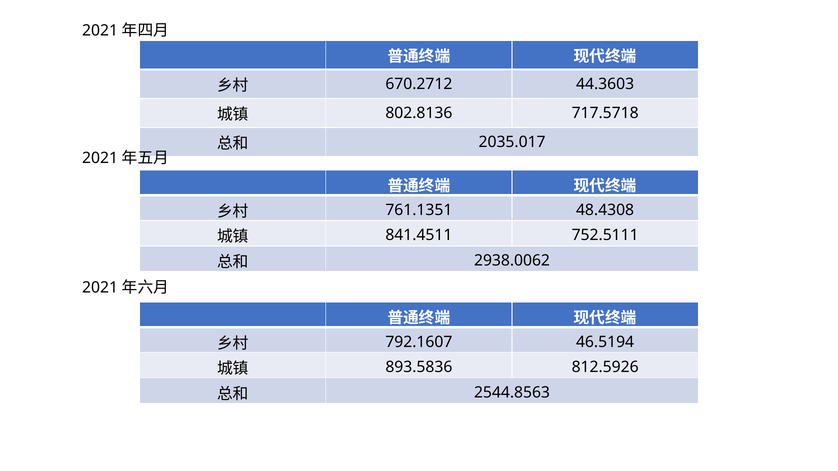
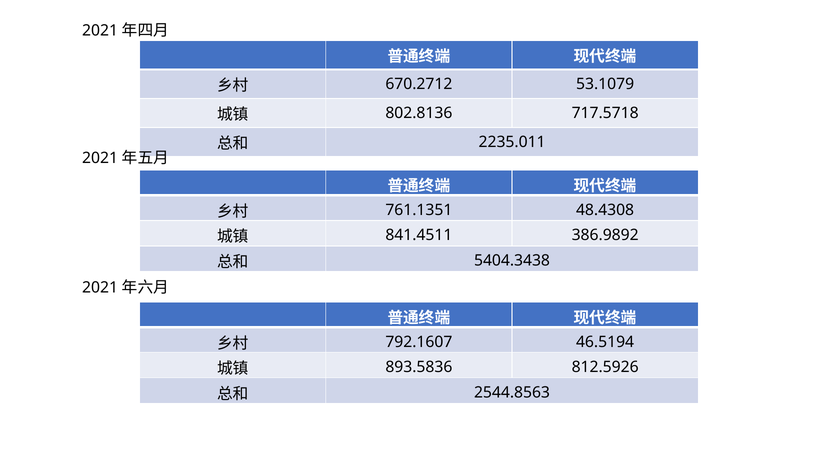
44.3603: 44.3603 -> 53.1079
2035.017: 2035.017 -> 2235.011
752.5111: 752.5111 -> 386.9892
2938.0062: 2938.0062 -> 5404.3438
